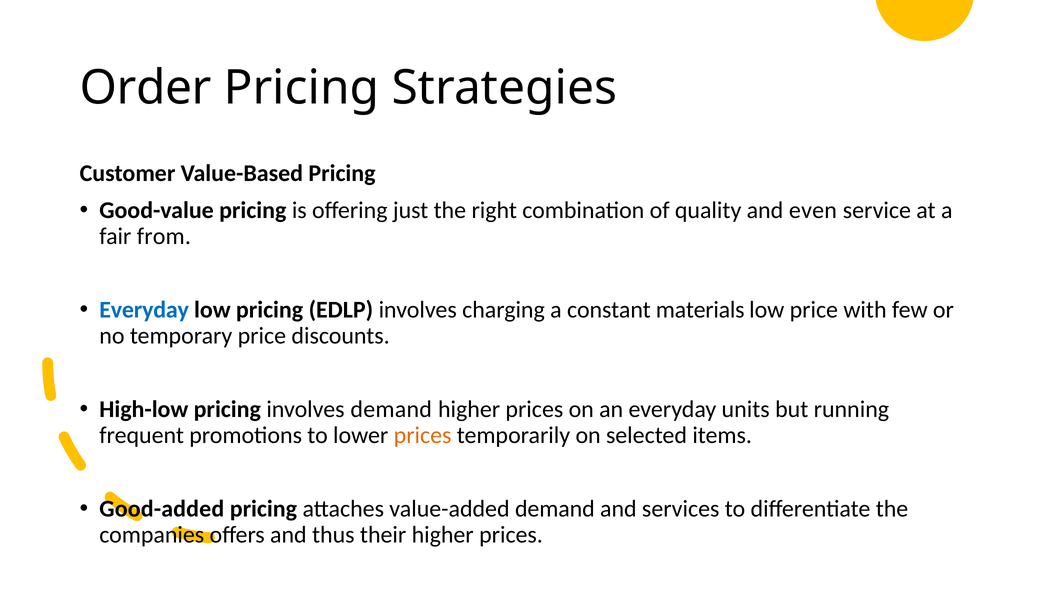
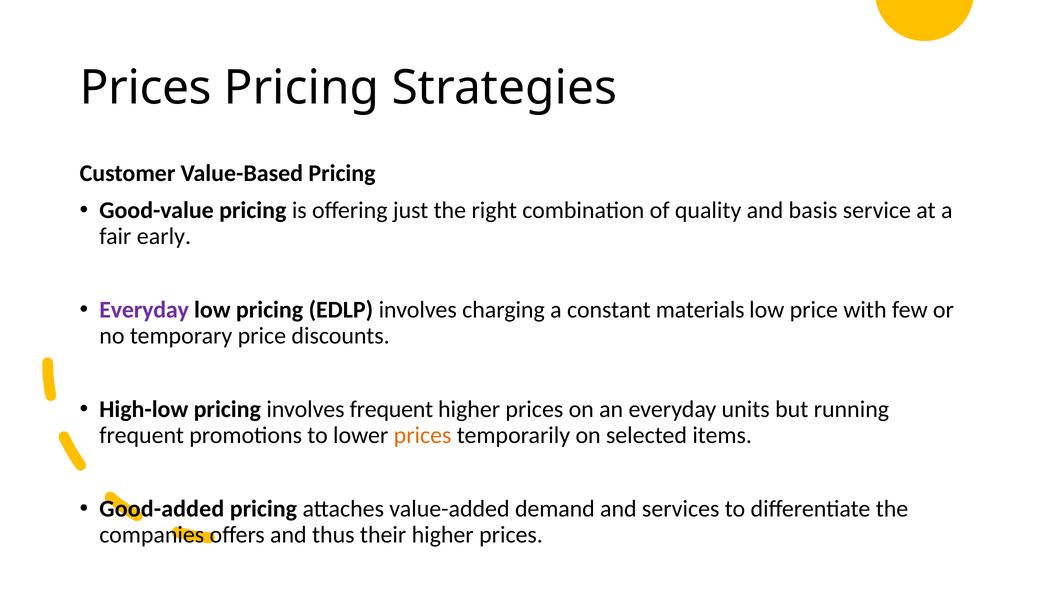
Order at (146, 88): Order -> Prices
even: even -> basis
from: from -> early
Everyday at (144, 310) colour: blue -> purple
involves demand: demand -> frequent
